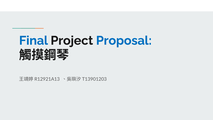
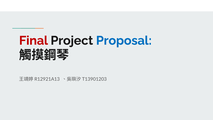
Final colour: blue -> red
